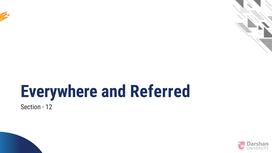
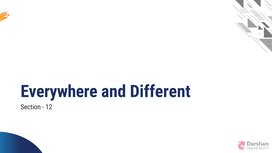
Referred: Referred -> Different
